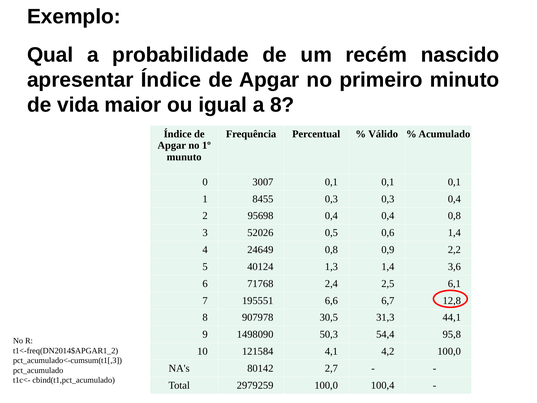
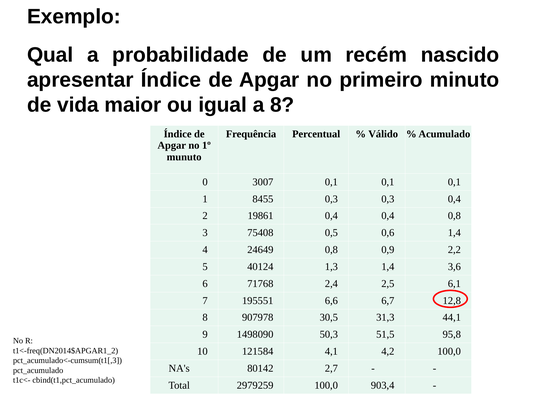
95698: 95698 -> 19861
52026: 52026 -> 75408
54,4: 54,4 -> 51,5
100,4: 100,4 -> 903,4
